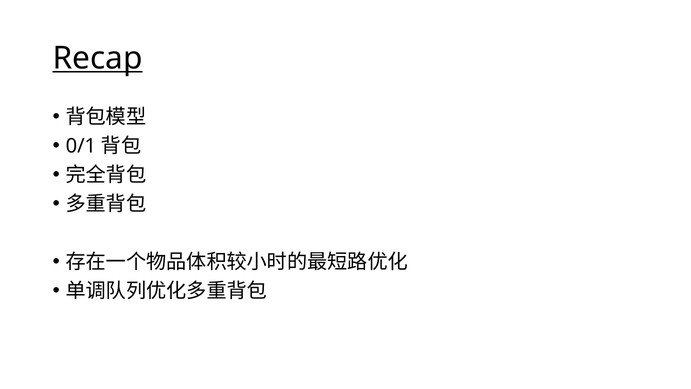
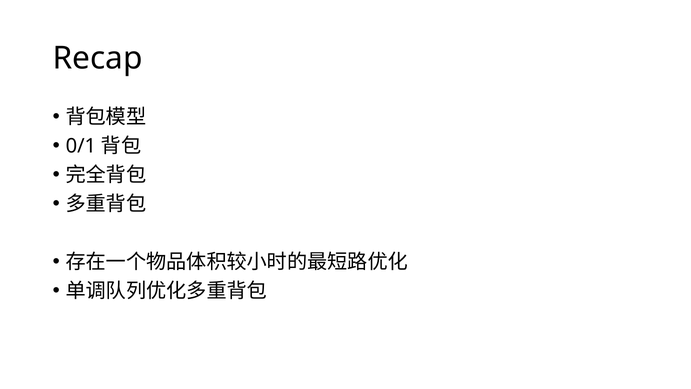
Recap underline: present -> none
